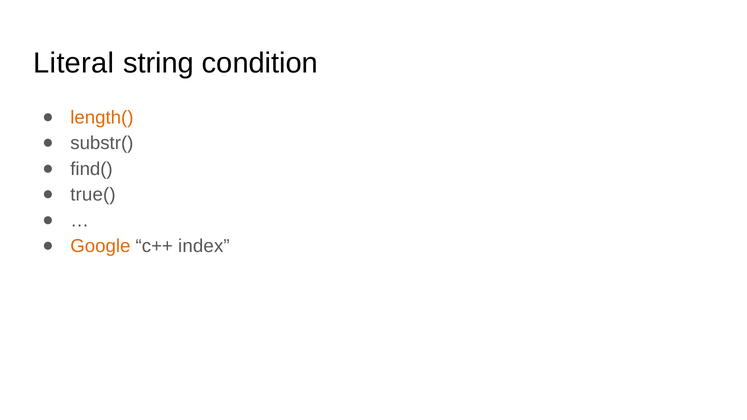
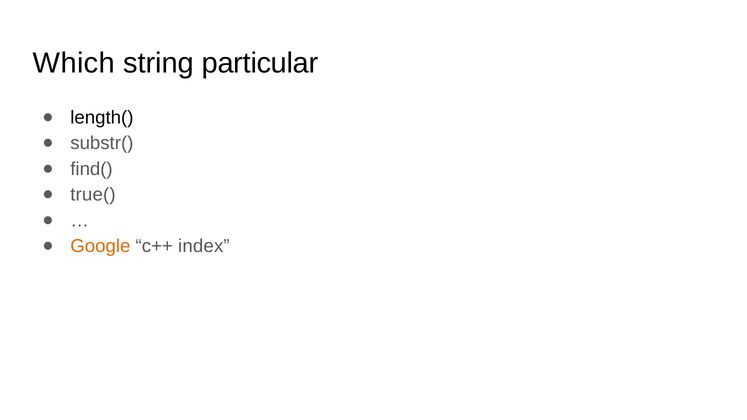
Literal: Literal -> Which
condition: condition -> particular
length( colour: orange -> black
